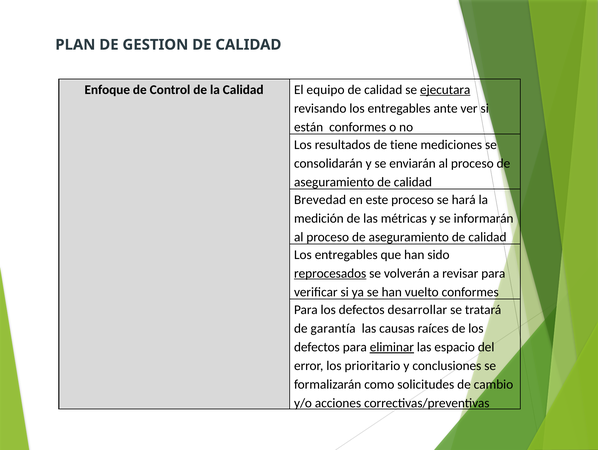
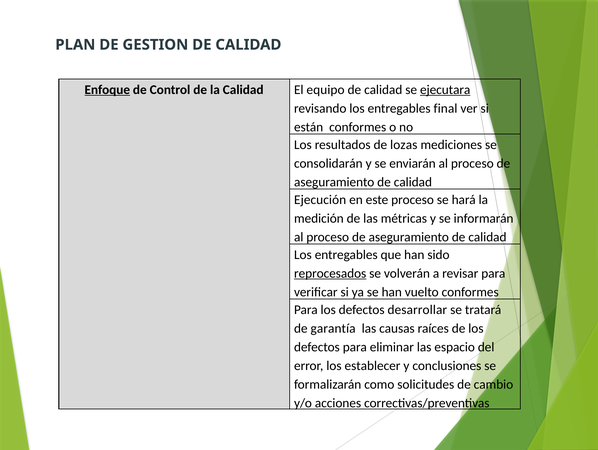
Enfoque underline: none -> present
ante: ante -> final
tiene: tiene -> lozas
Brevedad: Brevedad -> Ejecución
eliminar underline: present -> none
prioritario: prioritario -> establecer
